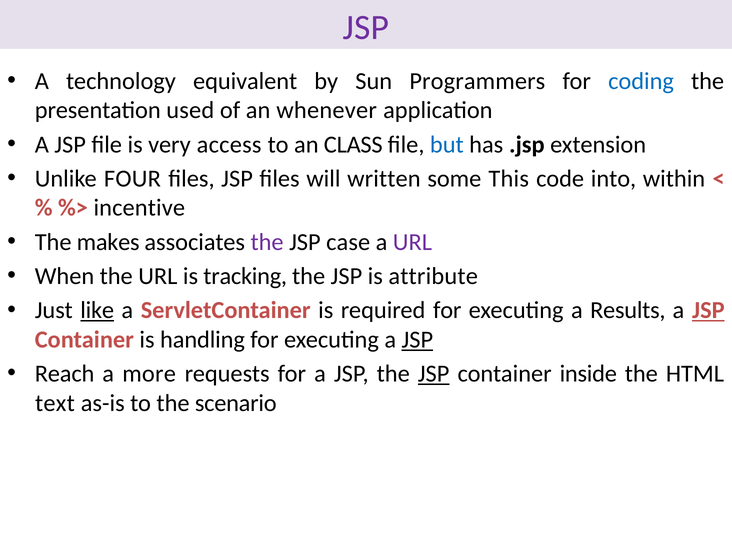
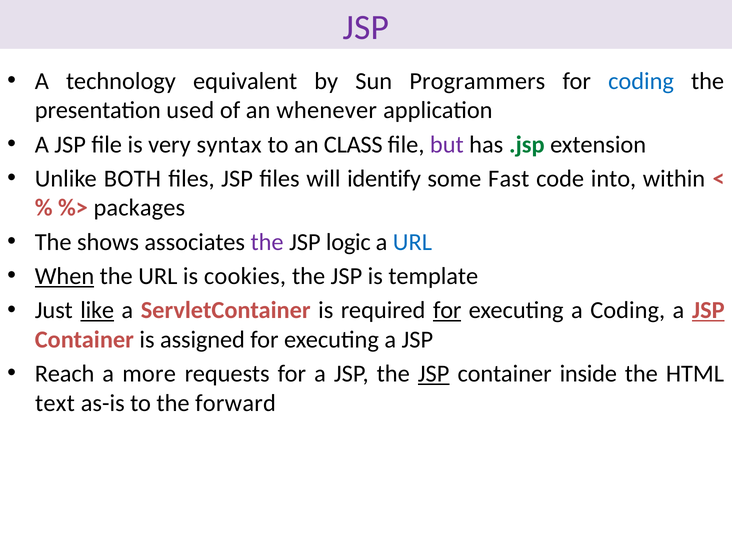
access: access -> syntax
but colour: blue -> purple
.jsp colour: black -> green
FOUR: FOUR -> BOTH
written: written -> identify
This: This -> Fast
incentive: incentive -> packages
makes: makes -> shows
case: case -> logic
URL at (412, 242) colour: purple -> blue
When underline: none -> present
tracking: tracking -> cookies
attribute: attribute -> template
for at (447, 310) underline: none -> present
a Results: Results -> Coding
handling: handling -> assigned
JSP at (417, 340) underline: present -> none
scenario: scenario -> forward
